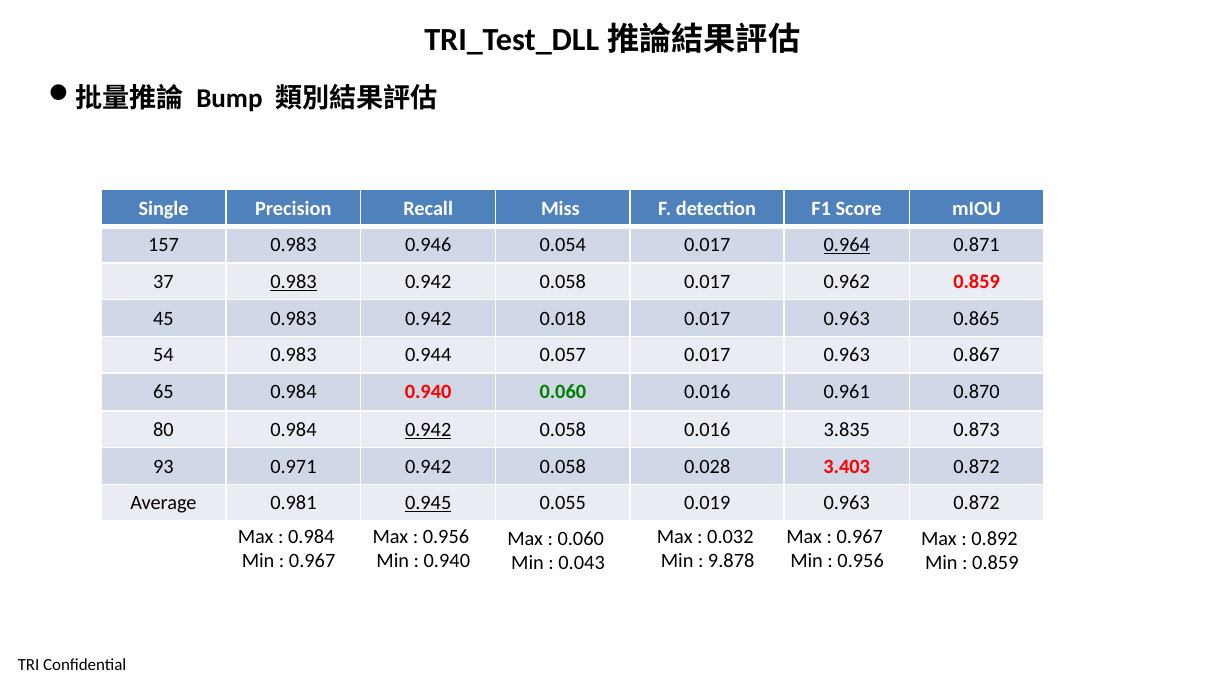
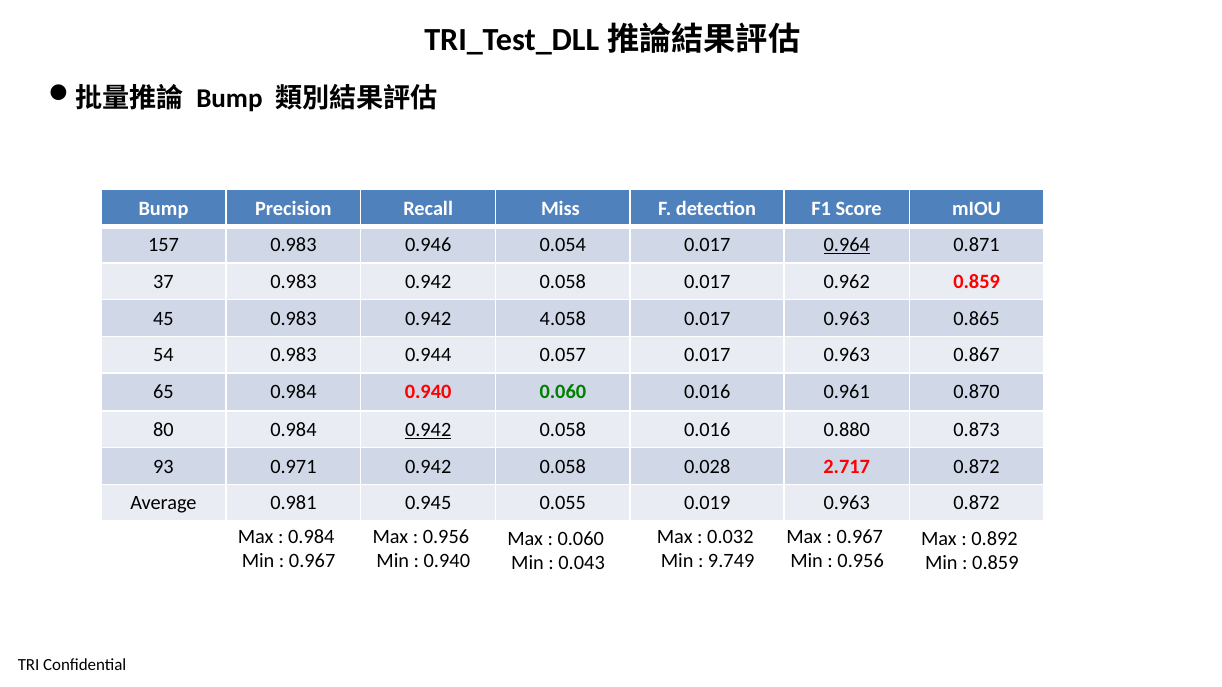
Single at (164, 208): Single -> Bump
0.983 at (293, 282) underline: present -> none
0.018: 0.018 -> 4.058
3.835: 3.835 -> 0.880
3.403: 3.403 -> 2.717
0.945 underline: present -> none
9.878: 9.878 -> 9.749
